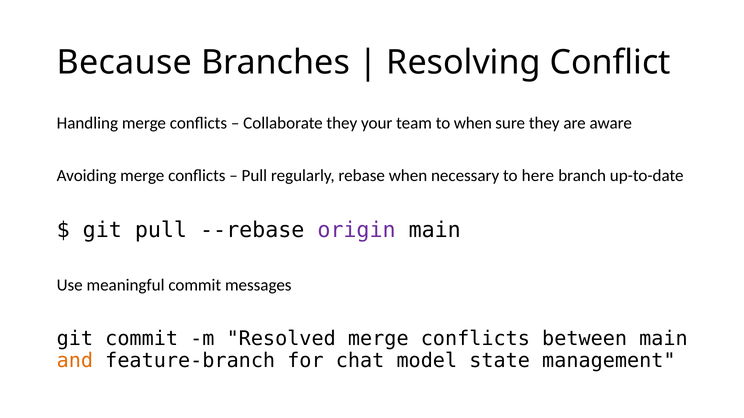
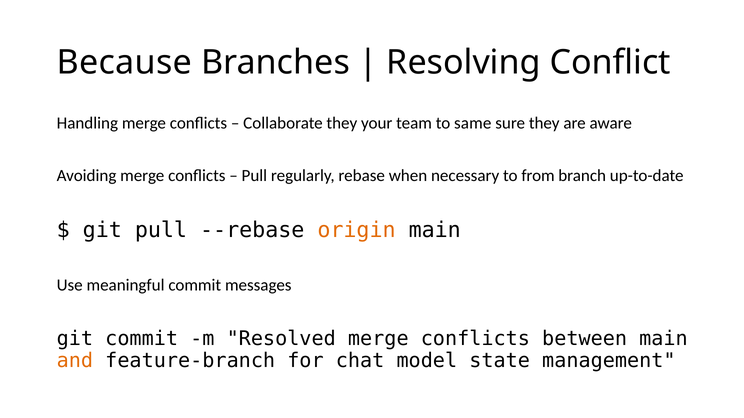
to when: when -> same
here: here -> from
origin colour: purple -> orange
